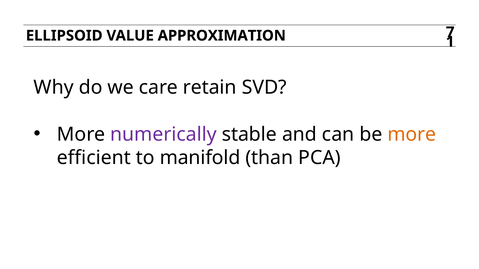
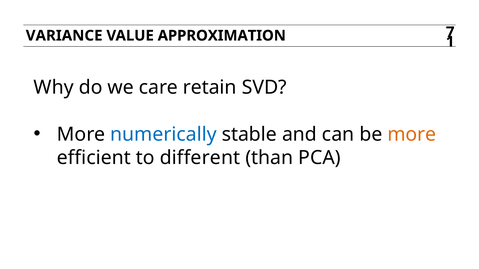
ELLIPSOID: ELLIPSOID -> VARIANCE
numerically colour: purple -> blue
manifold: manifold -> different
